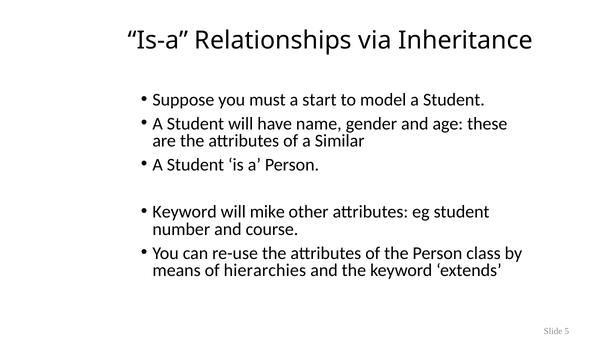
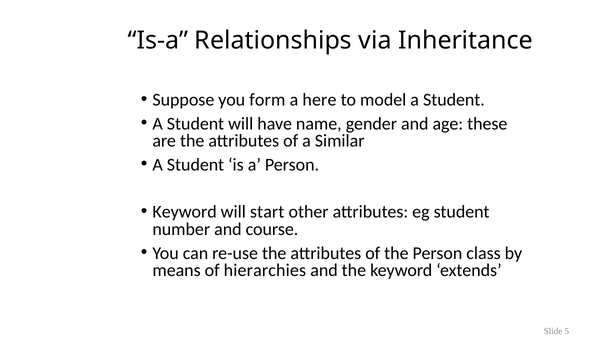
must: must -> form
start: start -> here
mike: mike -> start
